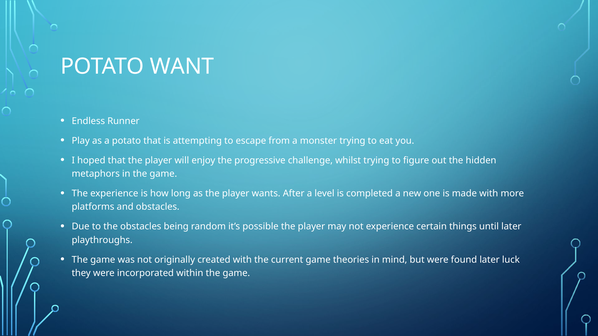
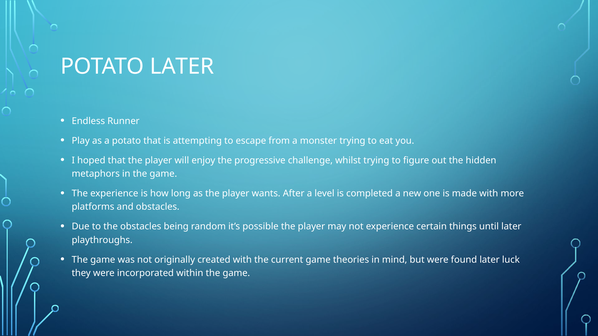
POTATO WANT: WANT -> LATER
